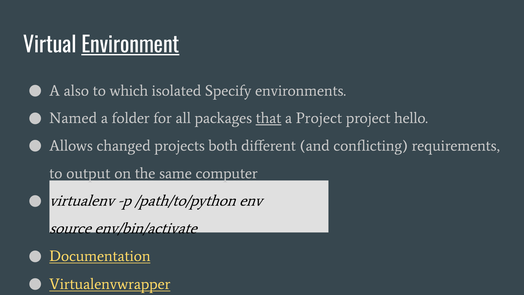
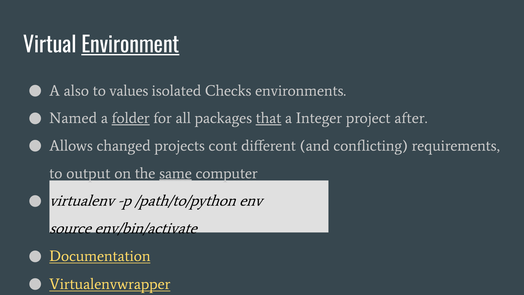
which: which -> values
Specify: Specify -> Checks
folder underline: none -> present
a Project: Project -> Integer
hello: hello -> after
both: both -> cont
same underline: none -> present
